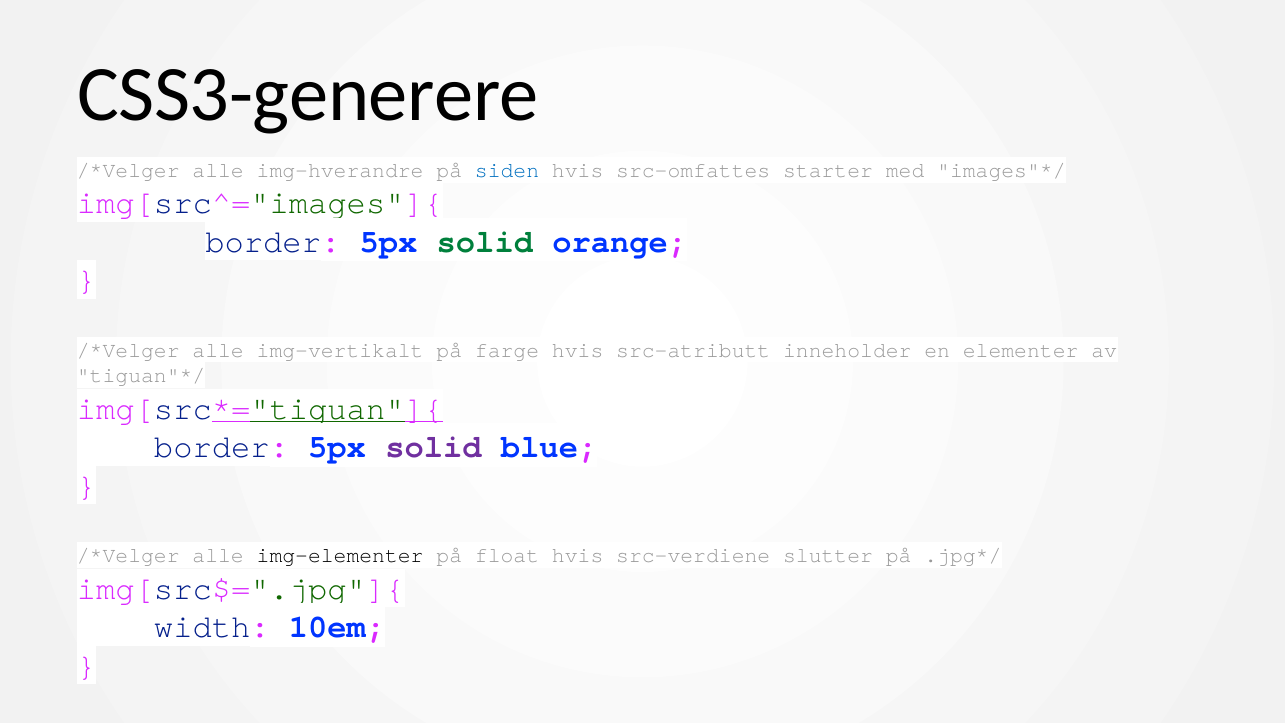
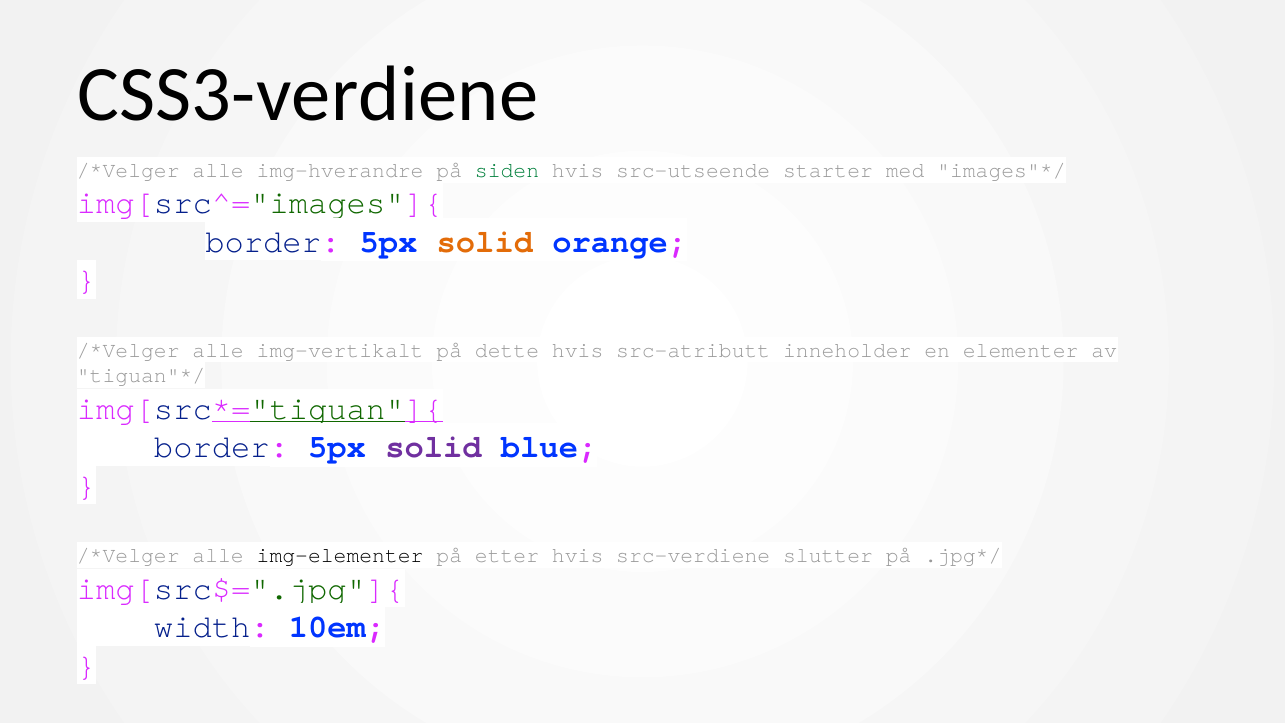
CSS3-generere: CSS3-generere -> CSS3-verdiene
siden colour: blue -> green
src-omfattes: src-omfattes -> src-utseende
solid at (485, 241) colour: green -> orange
farge: farge -> dette
float: float -> etter
